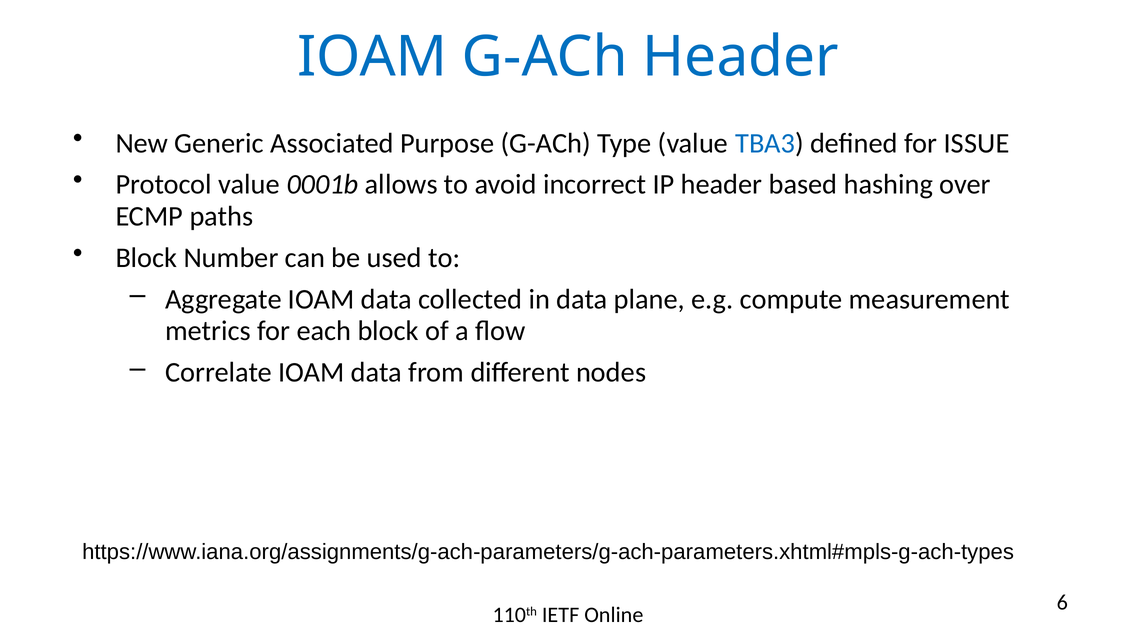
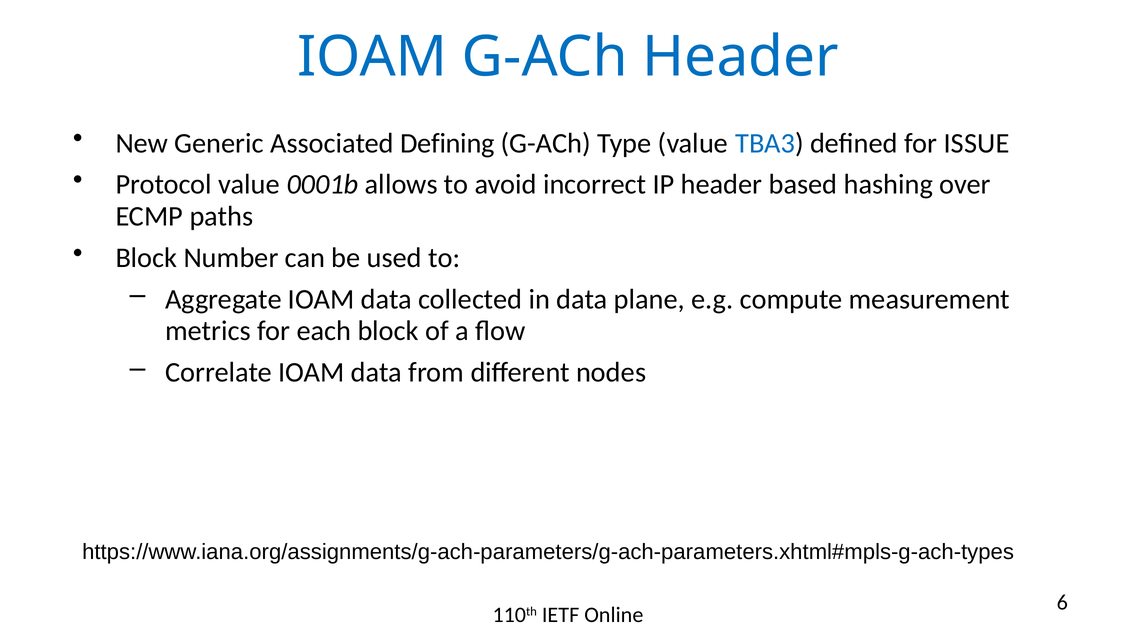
Purpose: Purpose -> Defining
